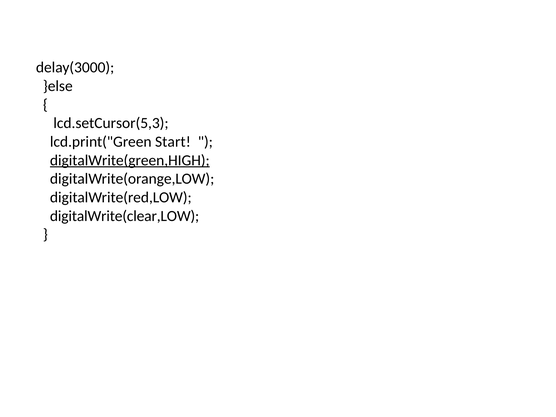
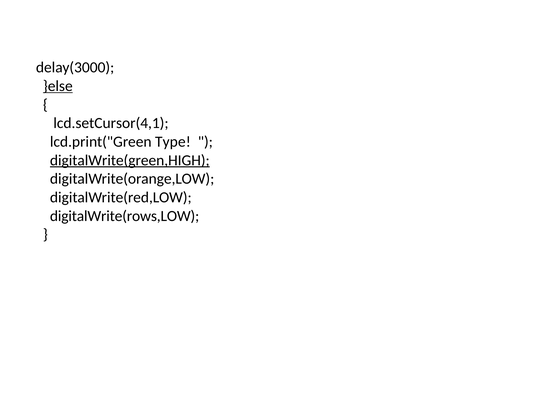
}else underline: none -> present
lcd.setCursor(5,3: lcd.setCursor(5,3 -> lcd.setCursor(4,1
Start: Start -> Type
digitalWrite(clear,LOW: digitalWrite(clear,LOW -> digitalWrite(rows,LOW
